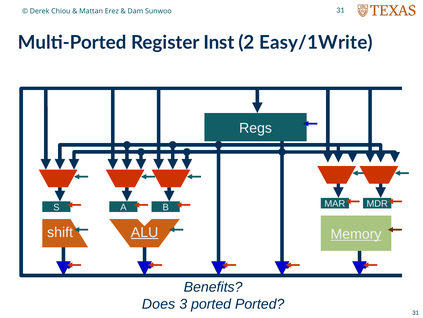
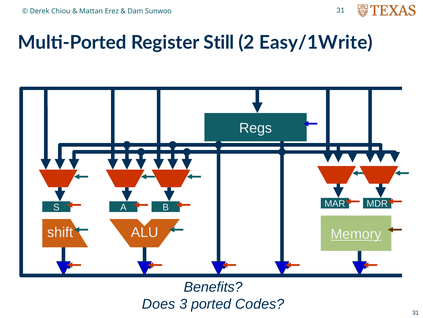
Inst: Inst -> Still
ALU underline: present -> none
ported Ported: Ported -> Codes
